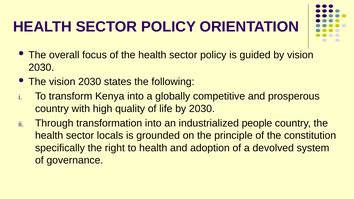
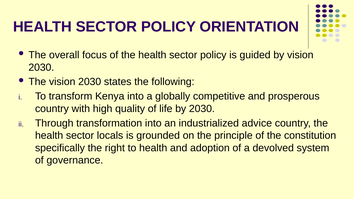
people: people -> advice
